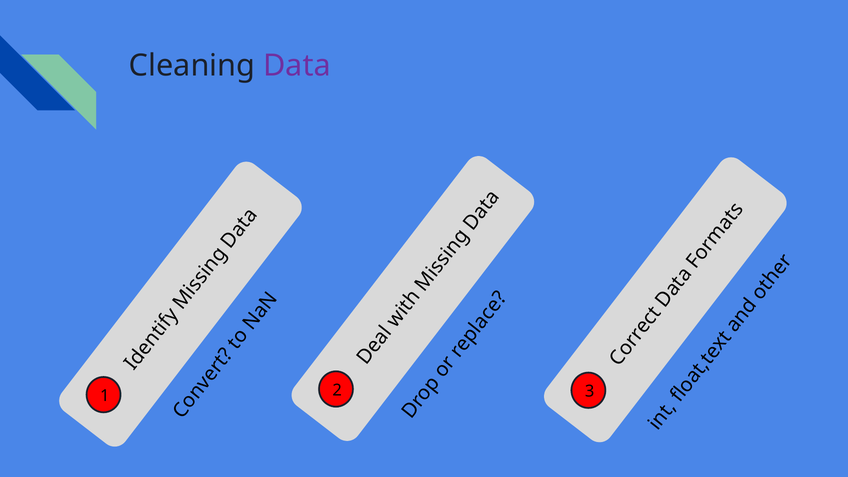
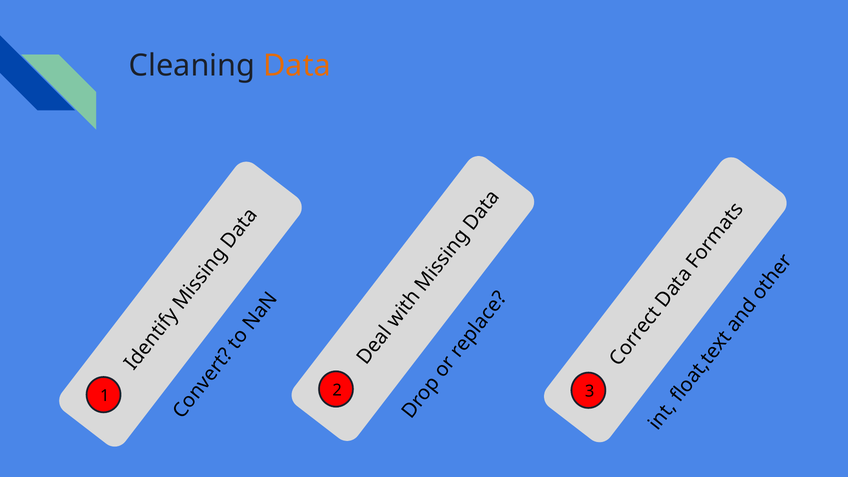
Data colour: purple -> orange
